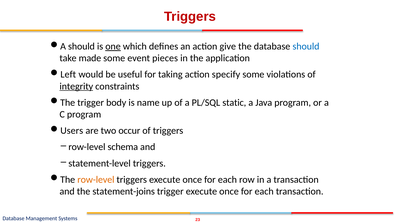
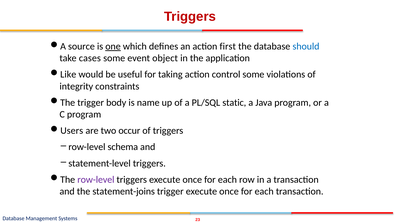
A should: should -> source
give: give -> first
made: made -> cases
pieces: pieces -> object
Left: Left -> Like
specify: specify -> control
integrity underline: present -> none
row-level at (96, 180) colour: orange -> purple
